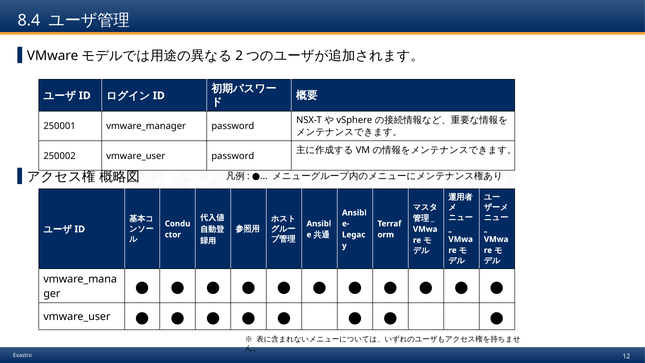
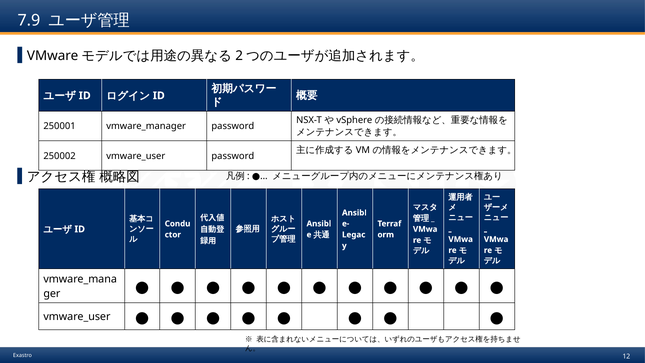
8.4: 8.4 -> 7.9
